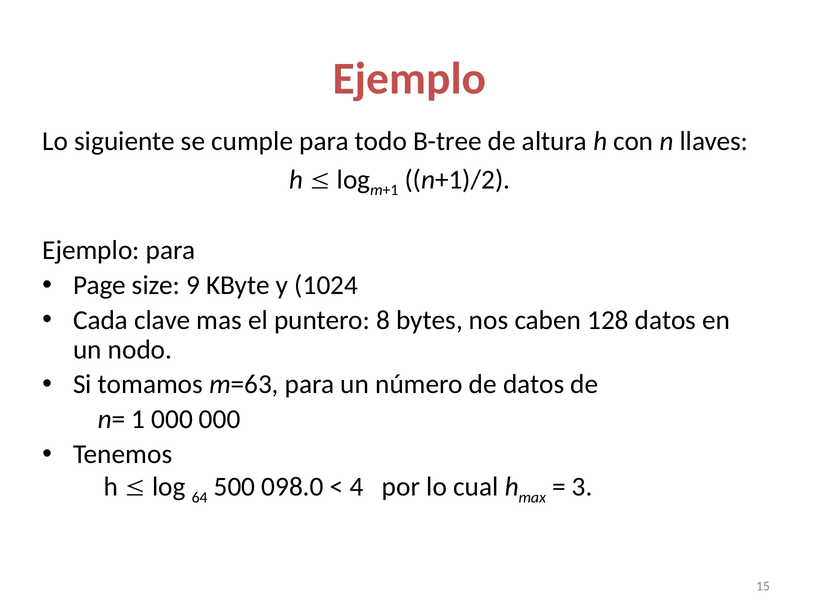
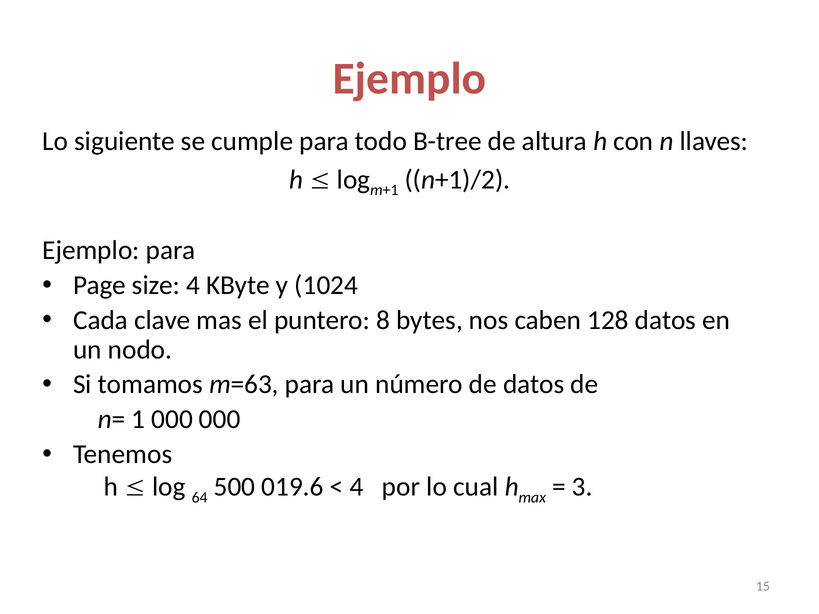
size 9: 9 -> 4
098.0: 098.0 -> 019.6
